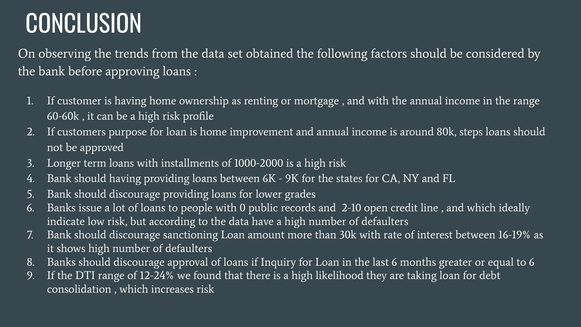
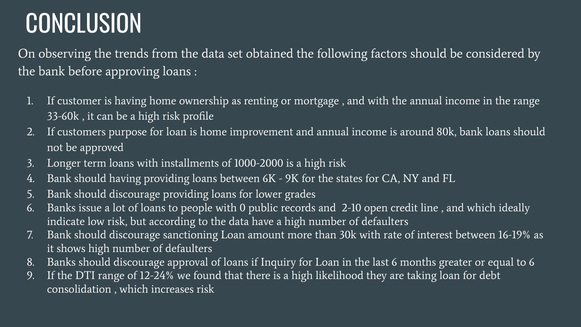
60-60k: 60-60k -> 33-60k
80k steps: steps -> bank
